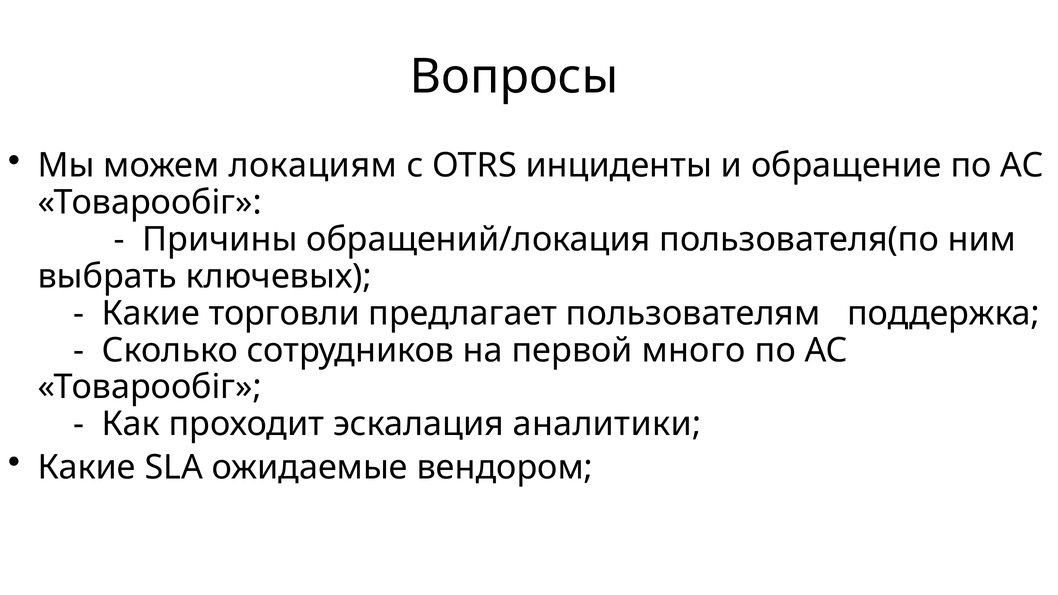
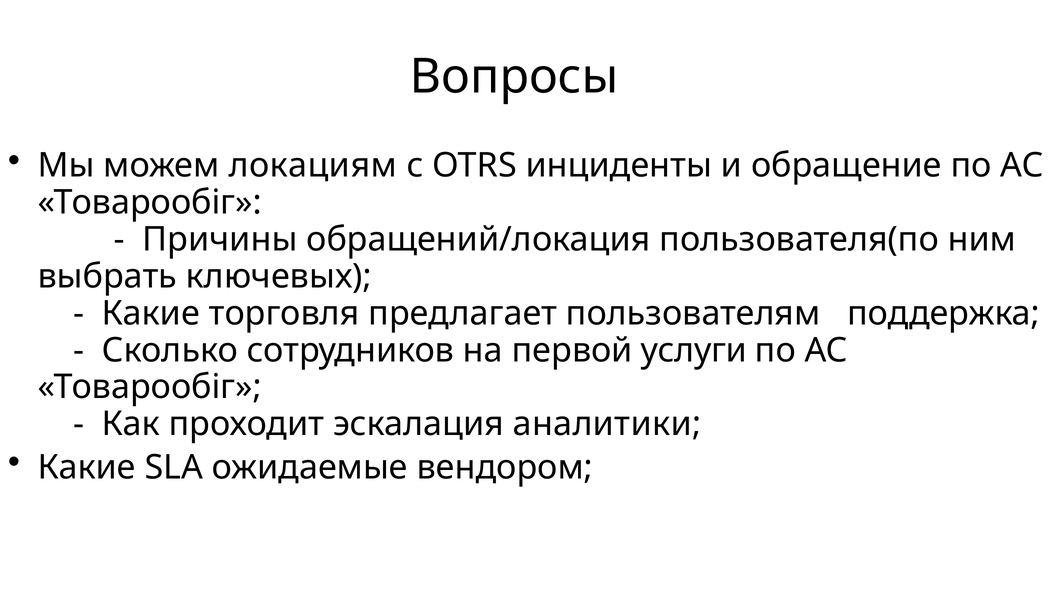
торговли: торговли -> торговля
много: много -> услуги
